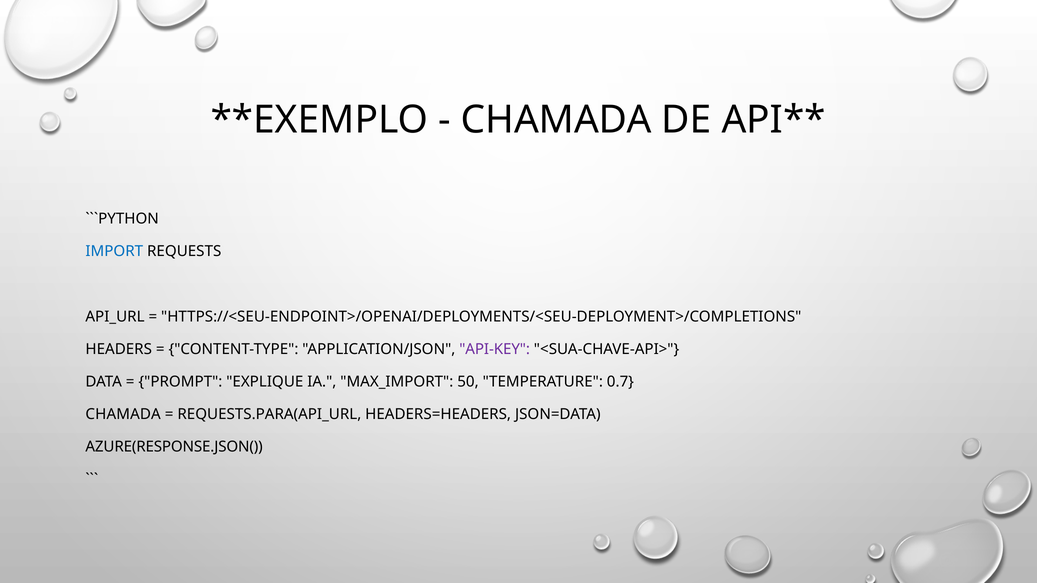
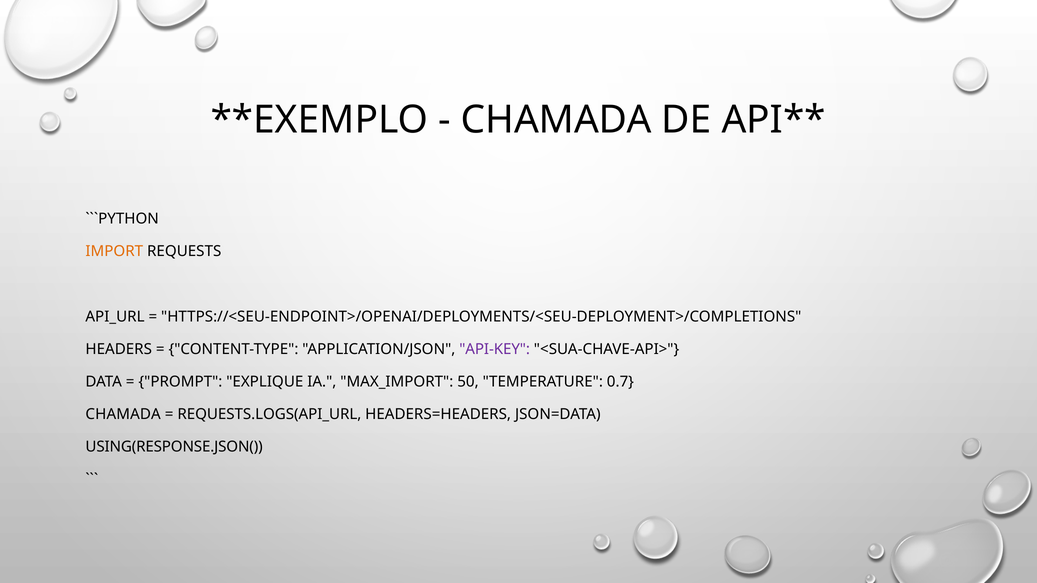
IMPORT colour: blue -> orange
REQUESTS.PARA(API_URL: REQUESTS.PARA(API_URL -> REQUESTS.LOGS(API_URL
AZURE(RESPONSE.JSON(: AZURE(RESPONSE.JSON( -> USING(RESPONSE.JSON(
